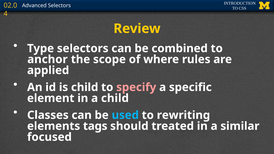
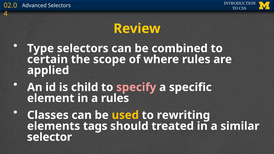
anchor: anchor -> certain
a child: child -> rules
used colour: light blue -> yellow
focused: focused -> selector
